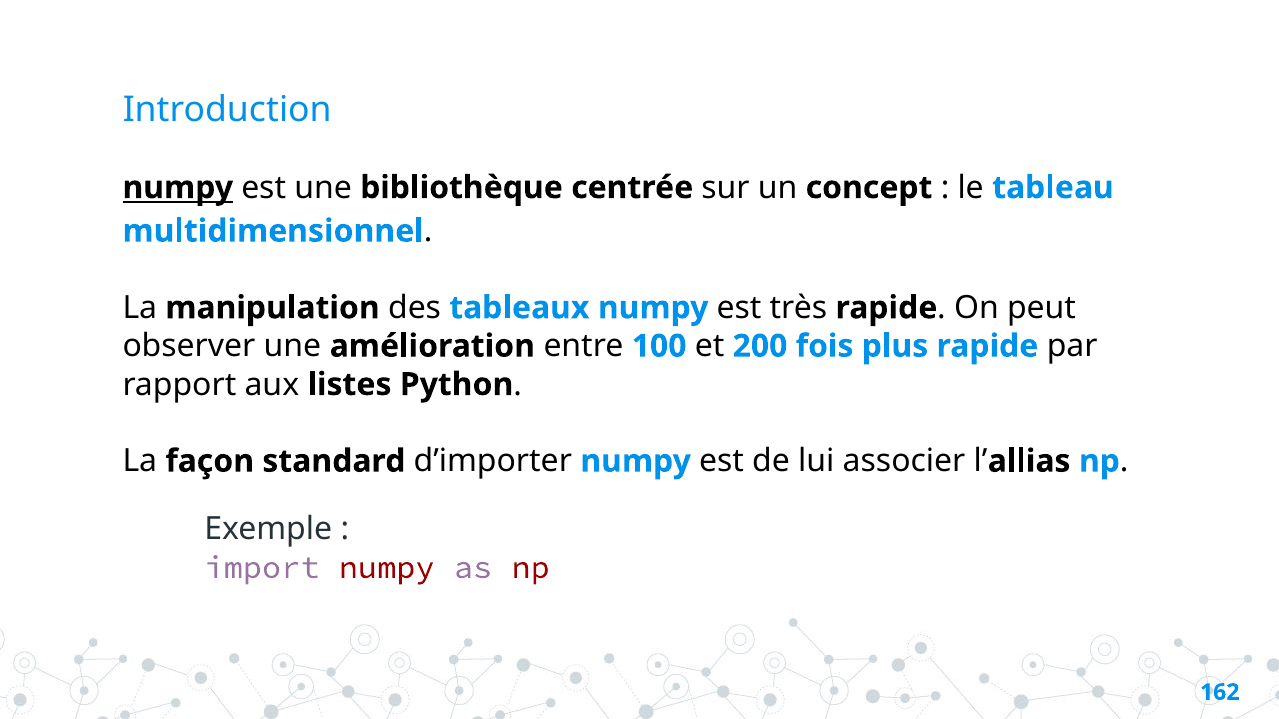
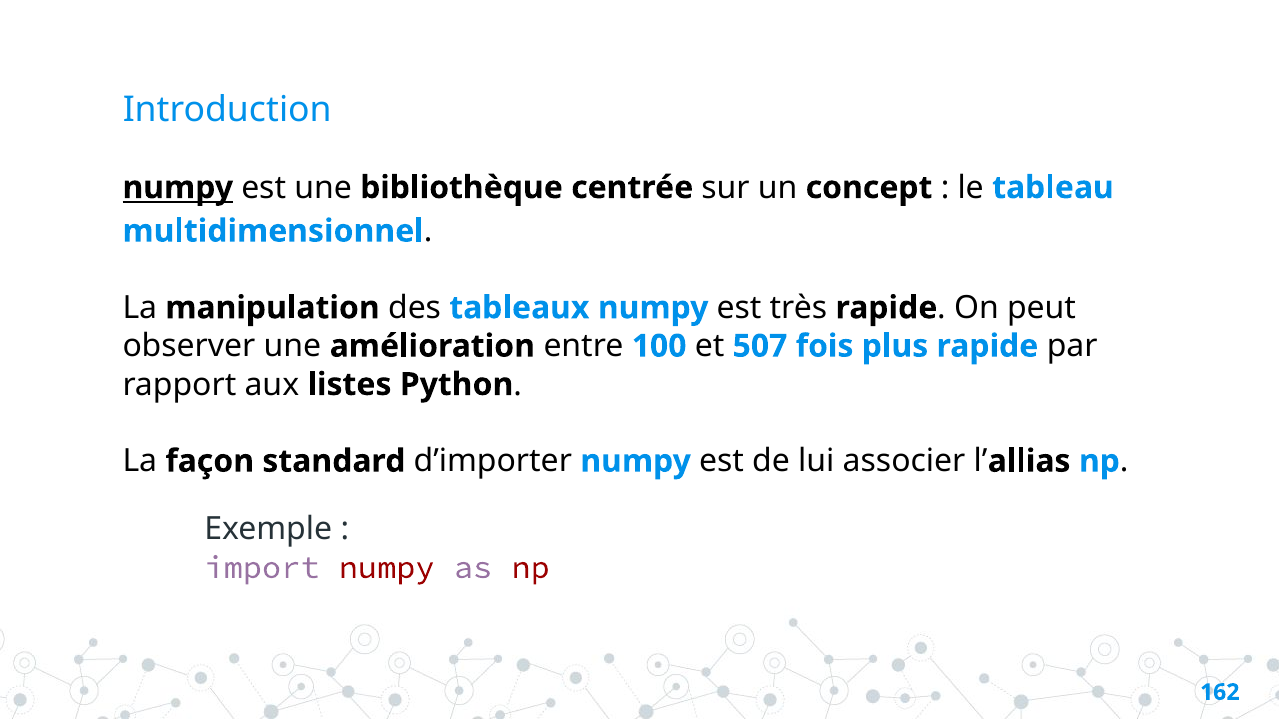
200: 200 -> 507
